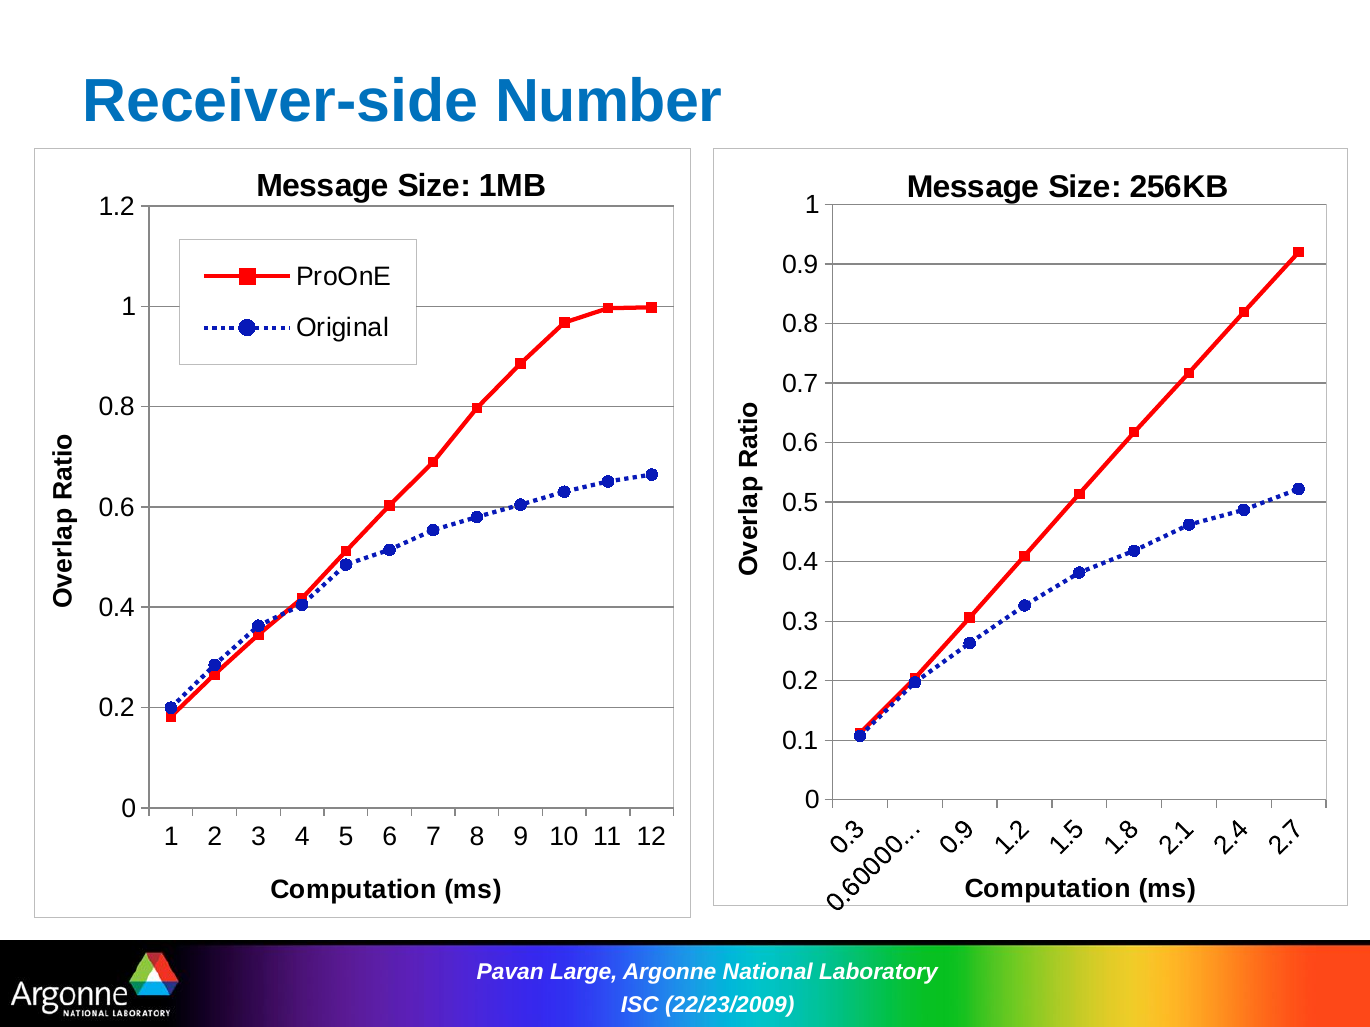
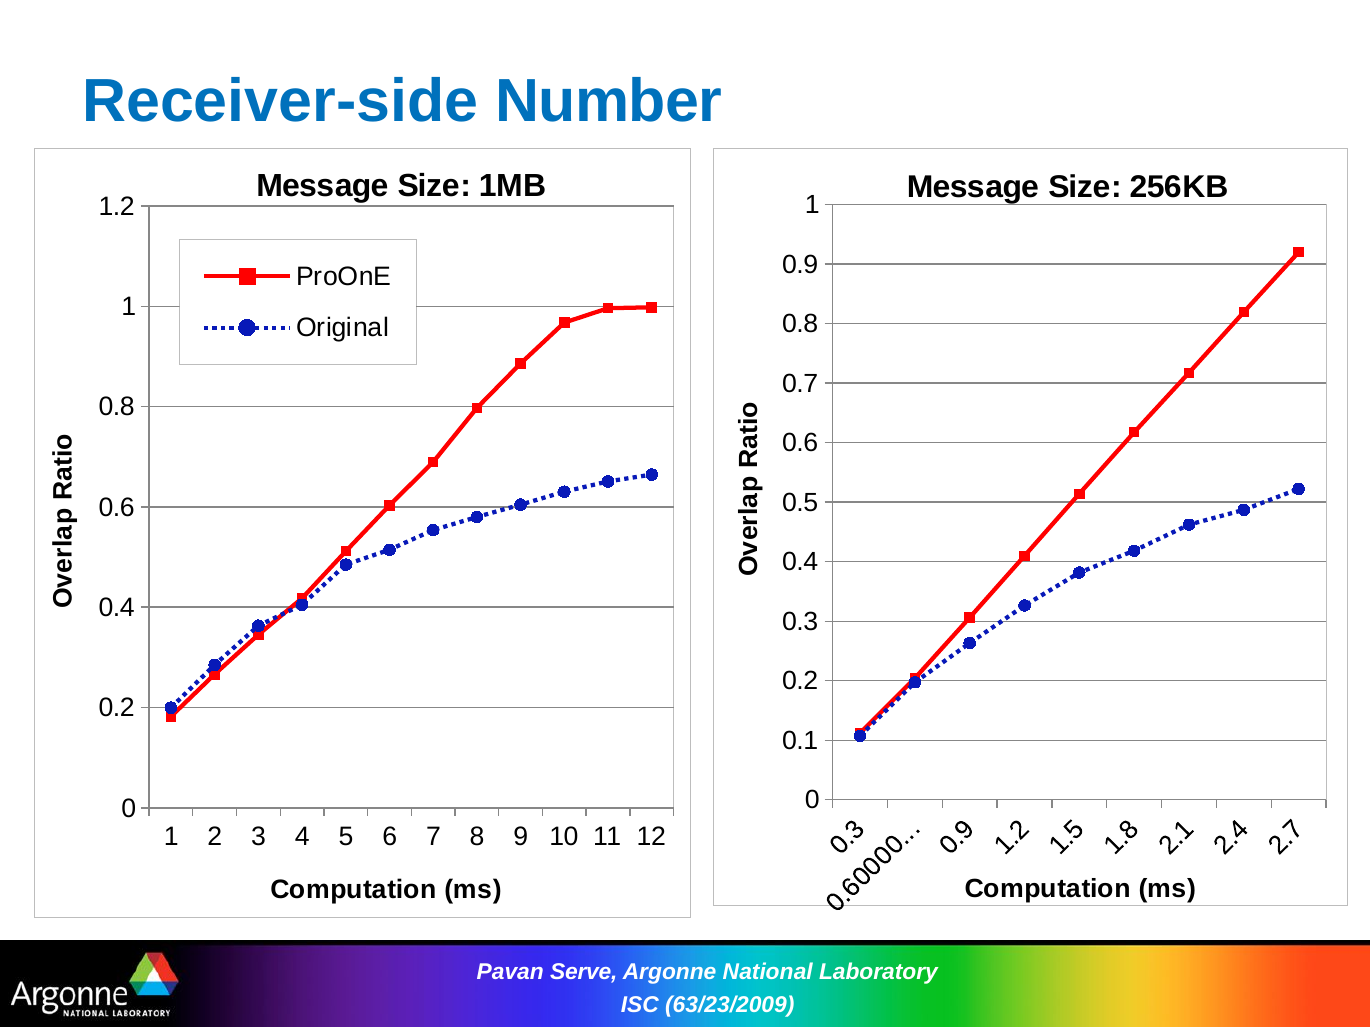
Large: Large -> Serve
22/23/2009: 22/23/2009 -> 63/23/2009
